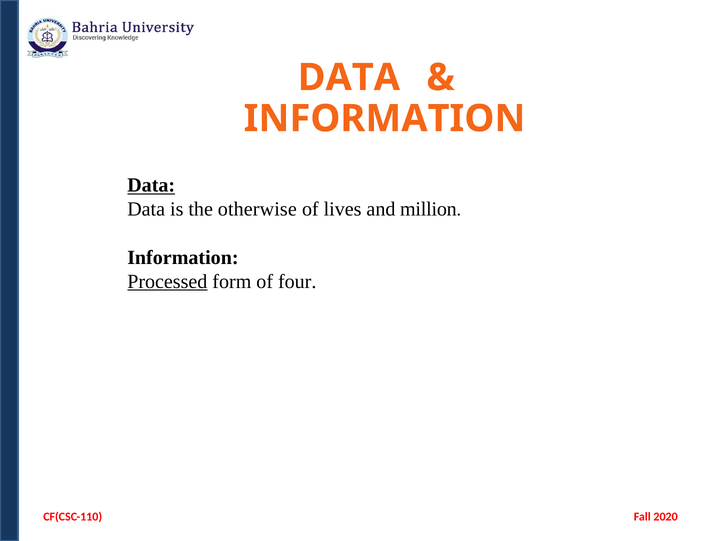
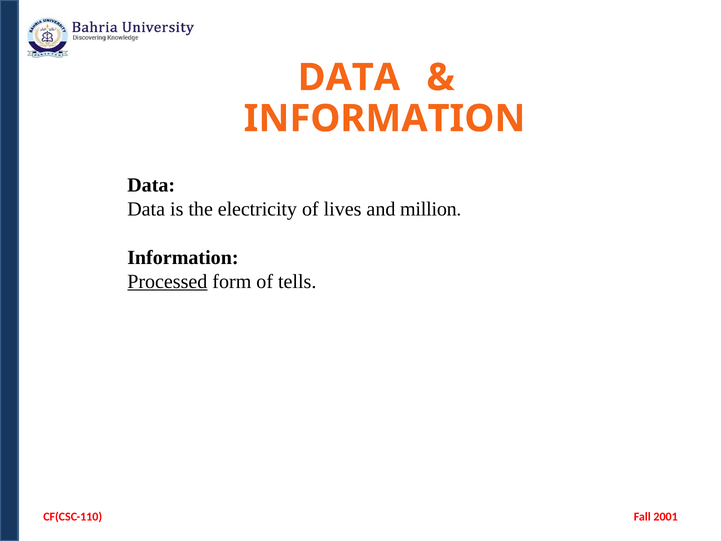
Data at (151, 185) underline: present -> none
otherwise: otherwise -> electricity
four: four -> tells
2020: 2020 -> 2001
